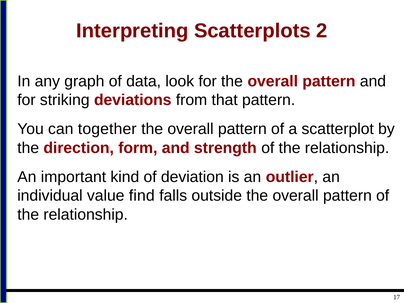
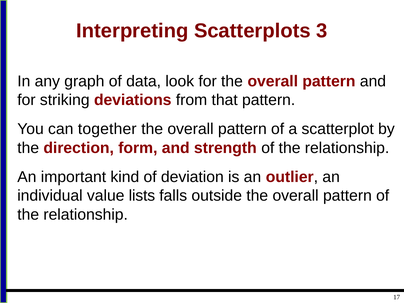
2: 2 -> 3
find: find -> lists
